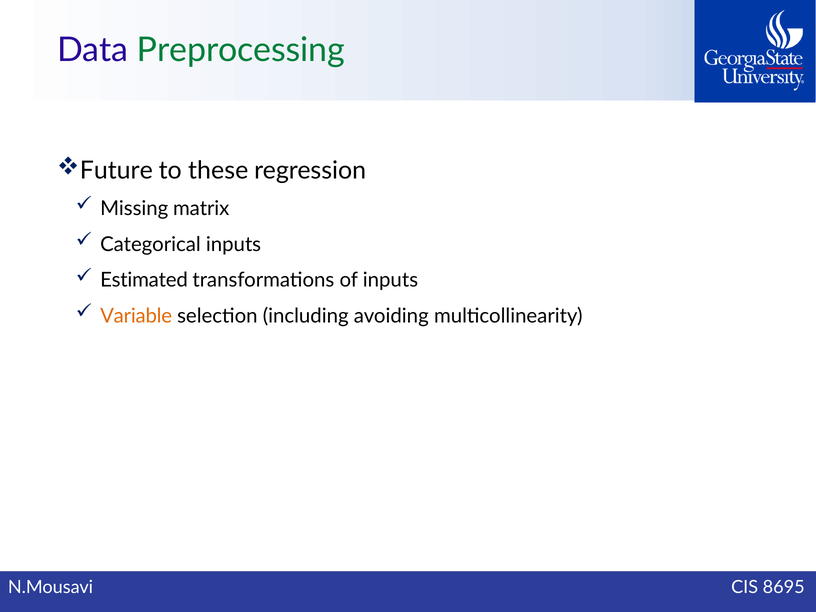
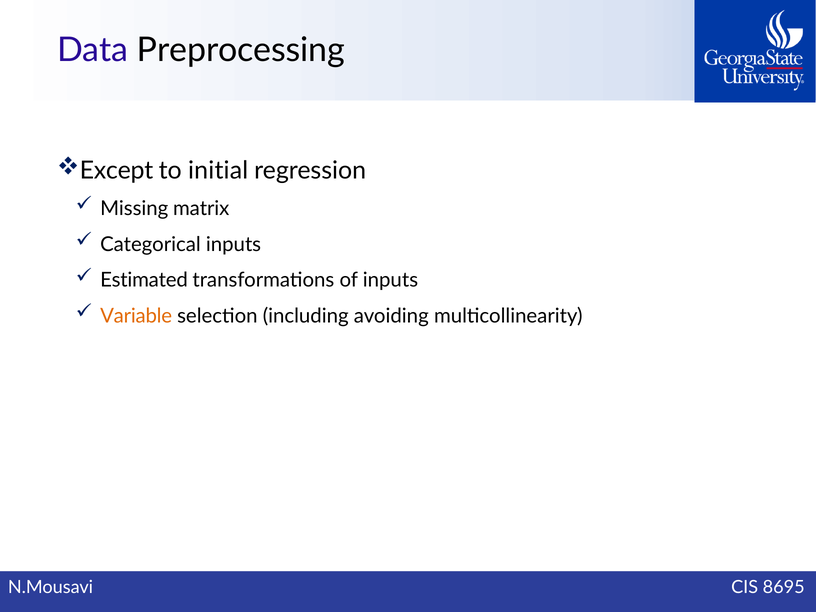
Preprocessing colour: green -> black
Future: Future -> Except
these: these -> initial
